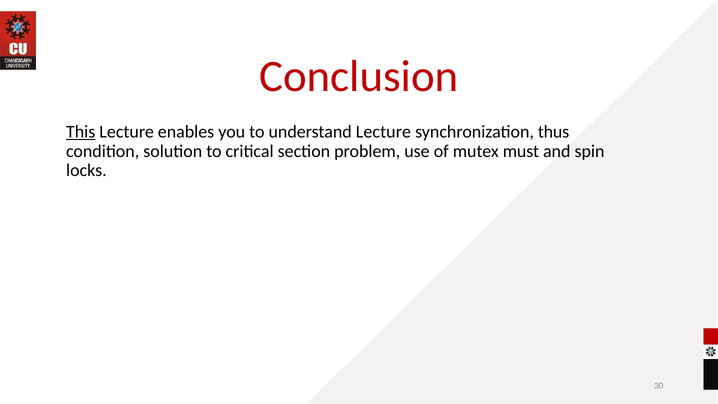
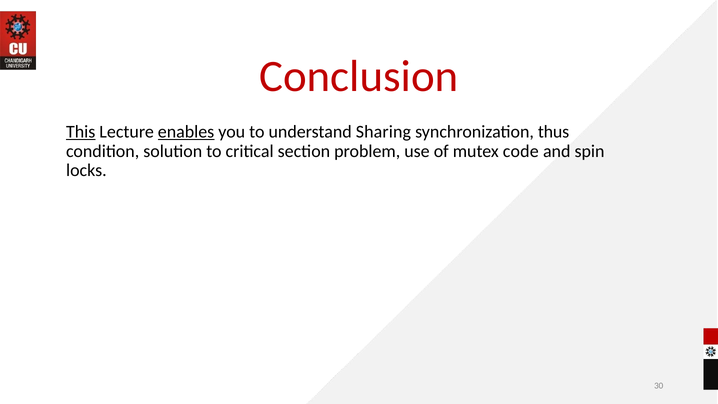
enables underline: none -> present
understand Lecture: Lecture -> Sharing
must: must -> code
